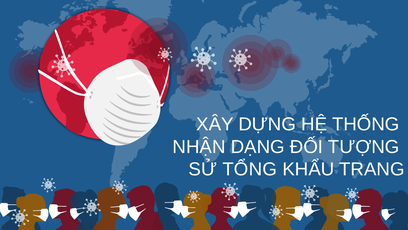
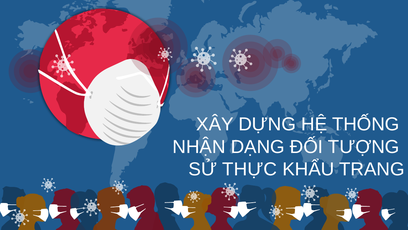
TỔNG: TỔNG -> THỰC
